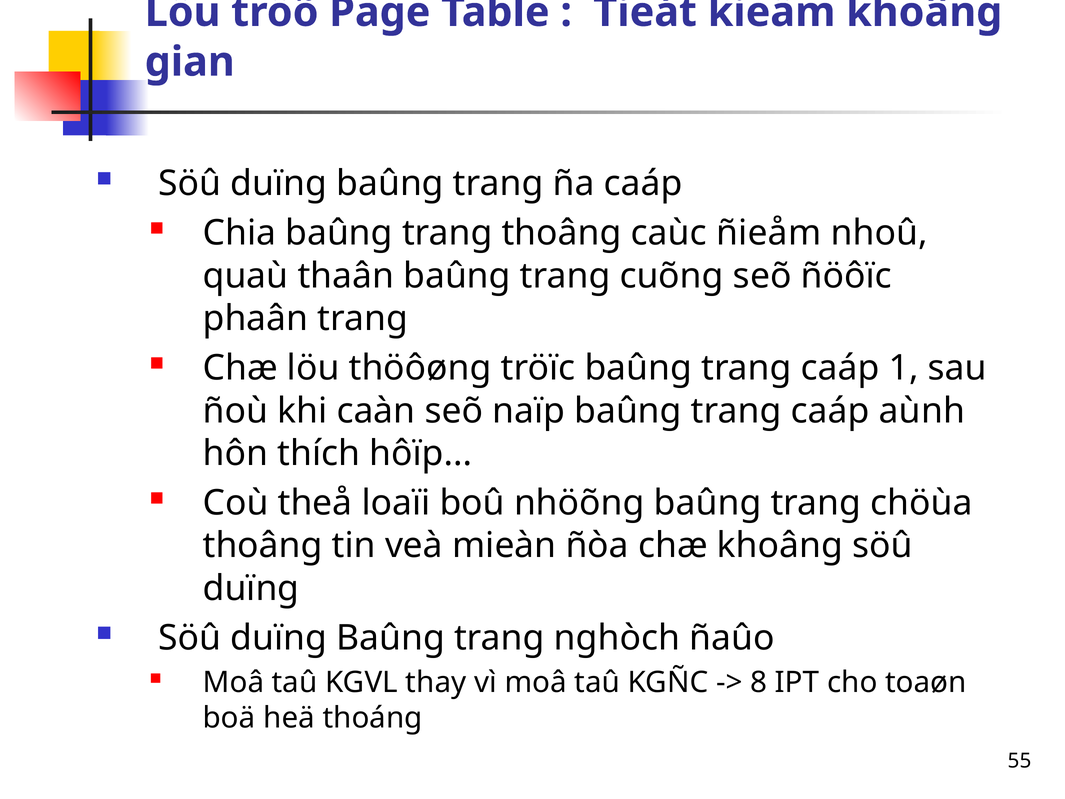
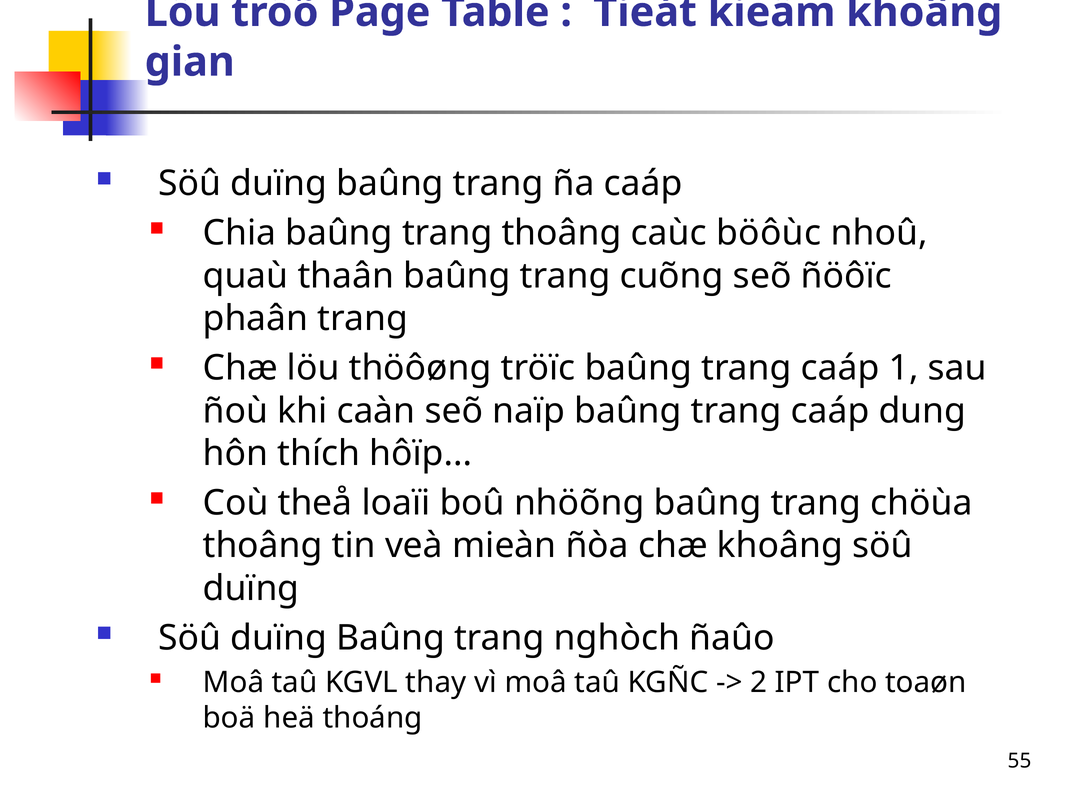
ñieåm: ñieåm -> böôùc
aùnh: aùnh -> dung
8: 8 -> 2
